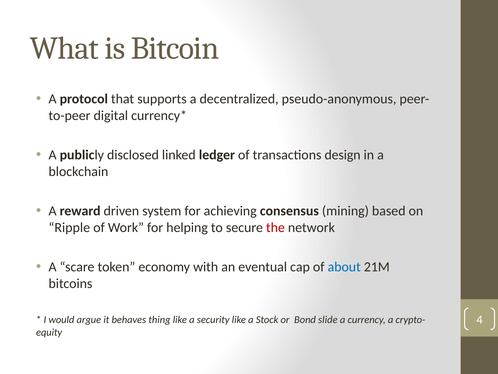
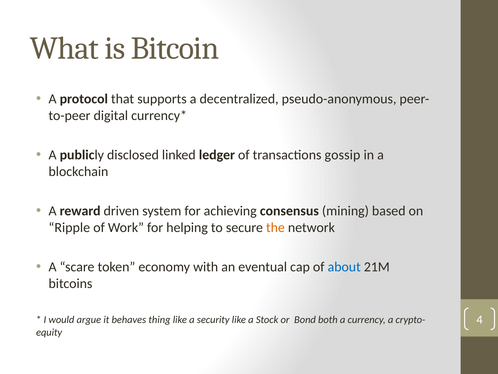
design: design -> gossip
the colour: red -> orange
slide: slide -> both
